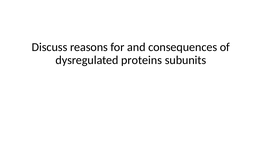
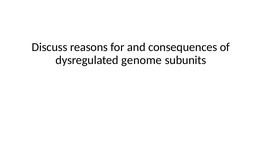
proteins: proteins -> genome
